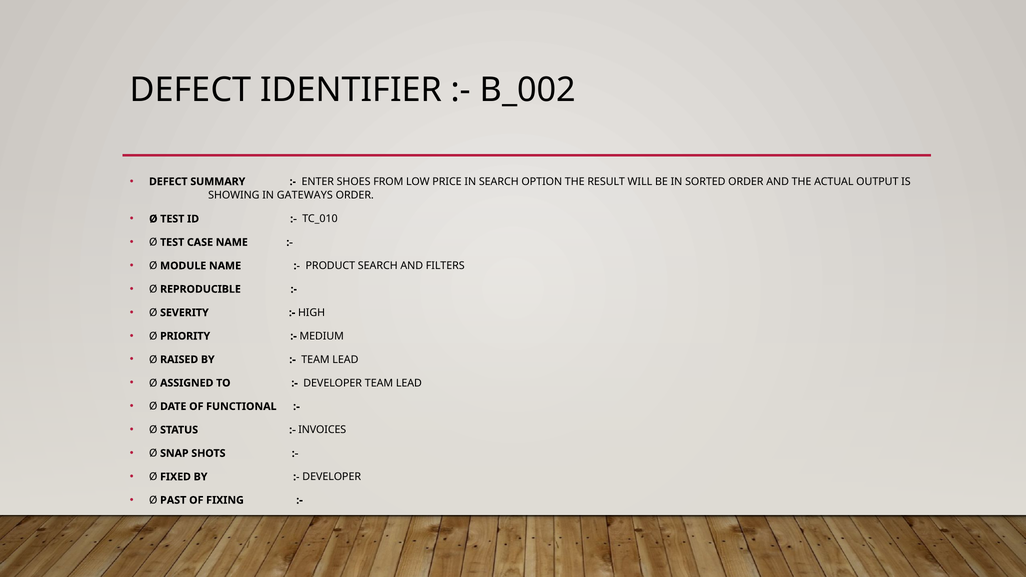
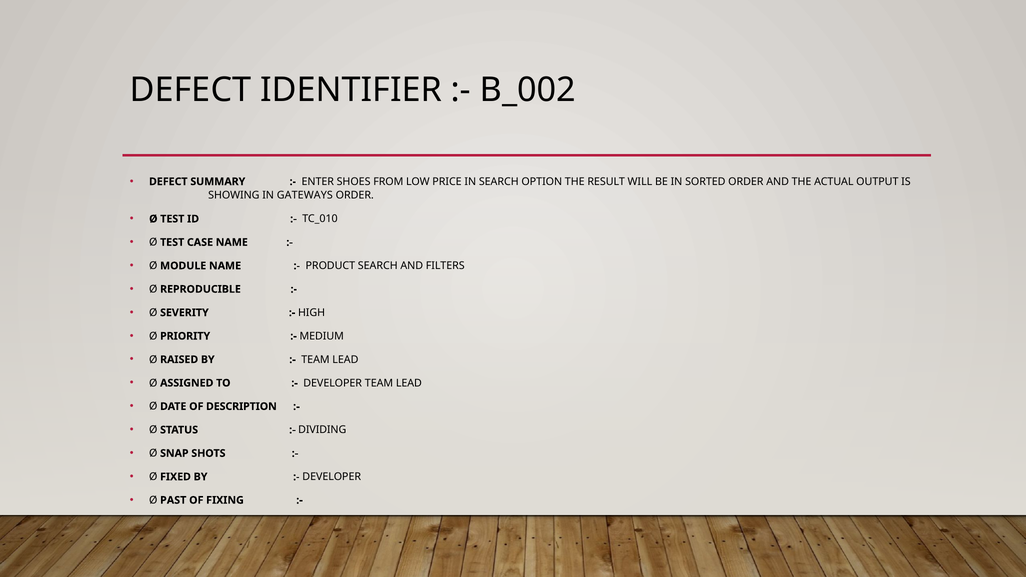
FUNCTIONAL: FUNCTIONAL -> DESCRIPTION
INVOICES: INVOICES -> DIVIDING
